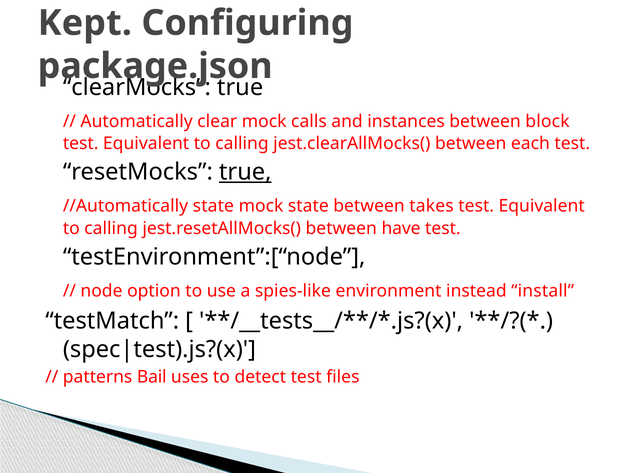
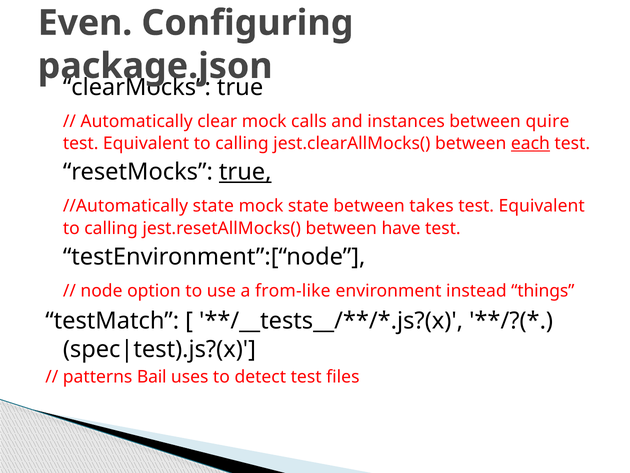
Kept: Kept -> Even
block: block -> quire
each underline: none -> present
spies-like: spies-like -> from-like
install: install -> things
